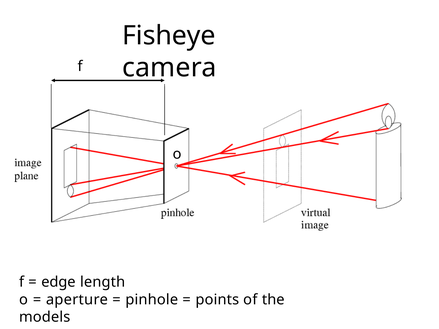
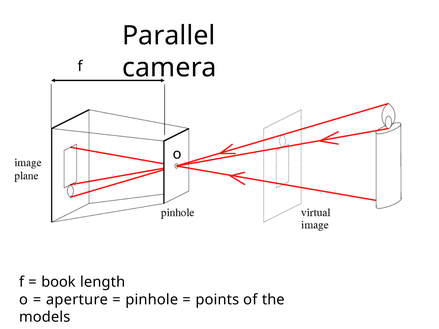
Fisheye: Fisheye -> Parallel
edge: edge -> book
